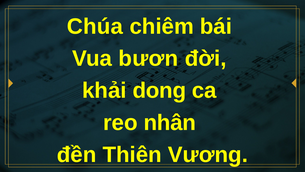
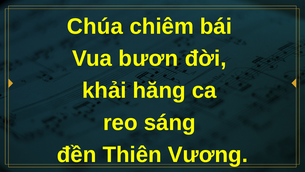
dong: dong -> hăng
nhân: nhân -> sáng
